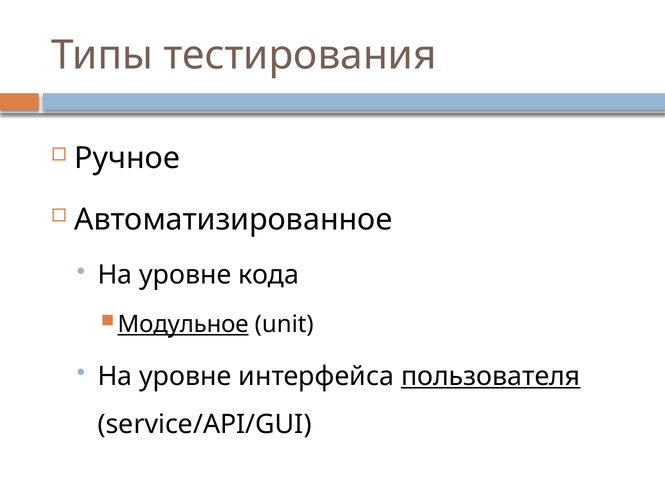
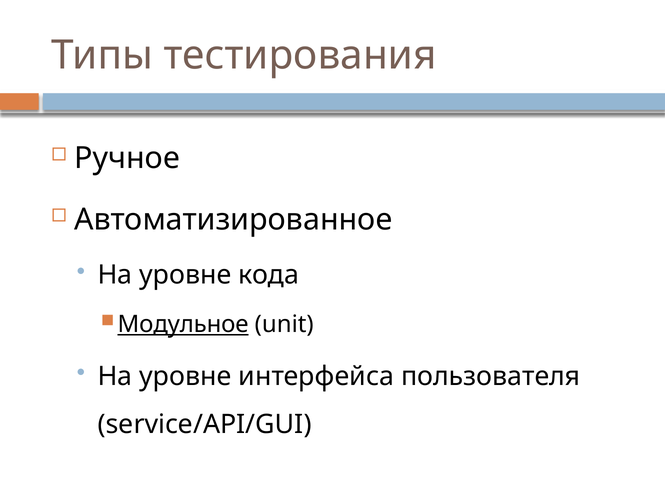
пользователя underline: present -> none
